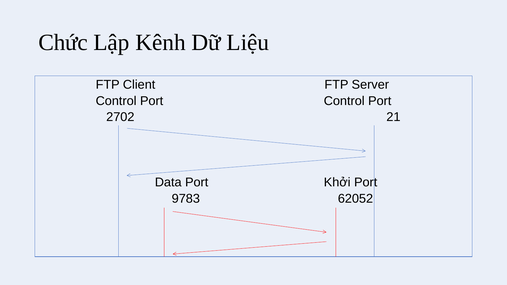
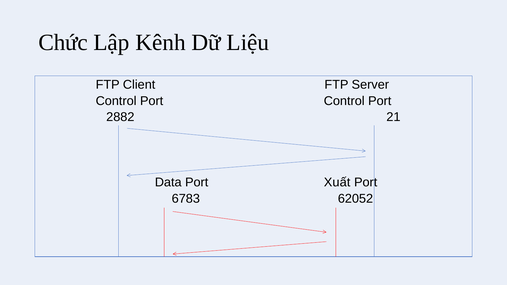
2702: 2702 -> 2882
Khởi: Khởi -> Xuất
9783: 9783 -> 6783
